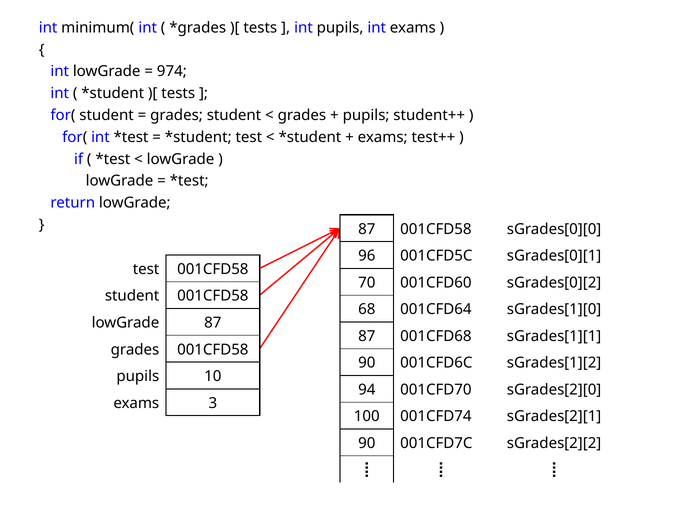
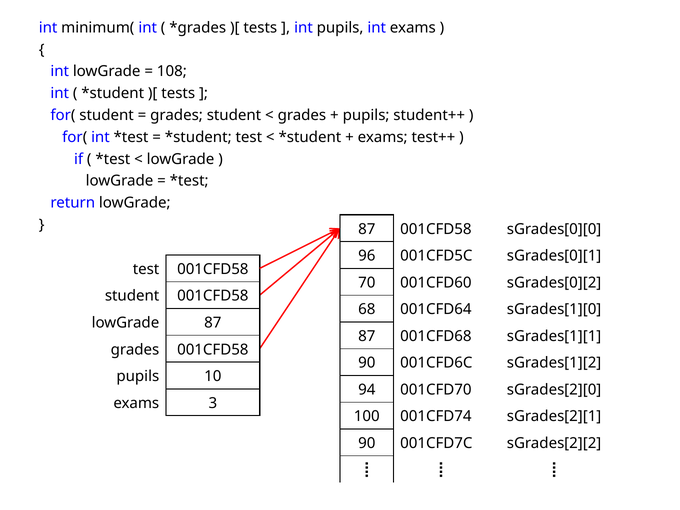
974: 974 -> 108
